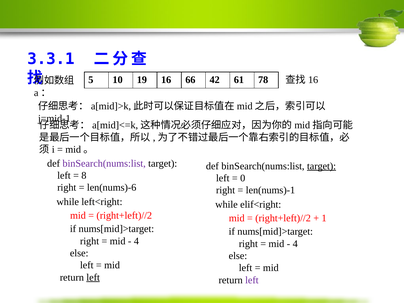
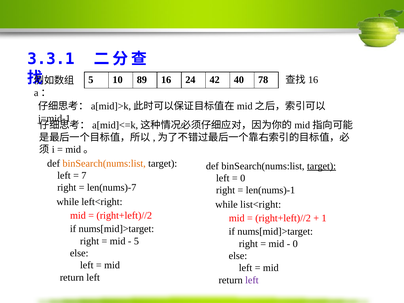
19: 19 -> 89
66: 66 -> 24
61: 61 -> 40
binSearch(nums:list at (104, 163) colour: purple -> orange
8: 8 -> 7
len(nums)-6: len(nums)-6 -> len(nums)-7
elif<right: elif<right -> list<right
4 at (136, 241): 4 -> 5
4 at (295, 244): 4 -> 0
left at (93, 277) underline: present -> none
